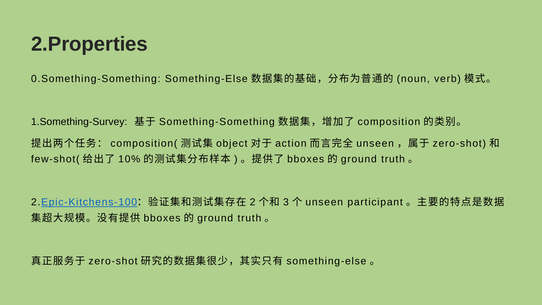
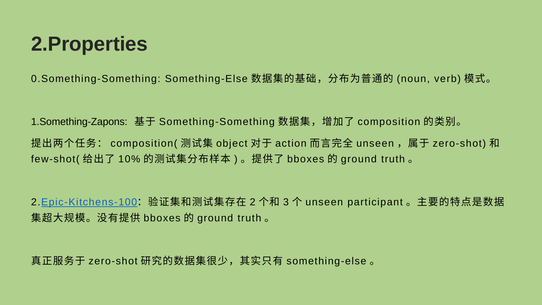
1.Something-Survey: 1.Something-Survey -> 1.Something-Zapons
